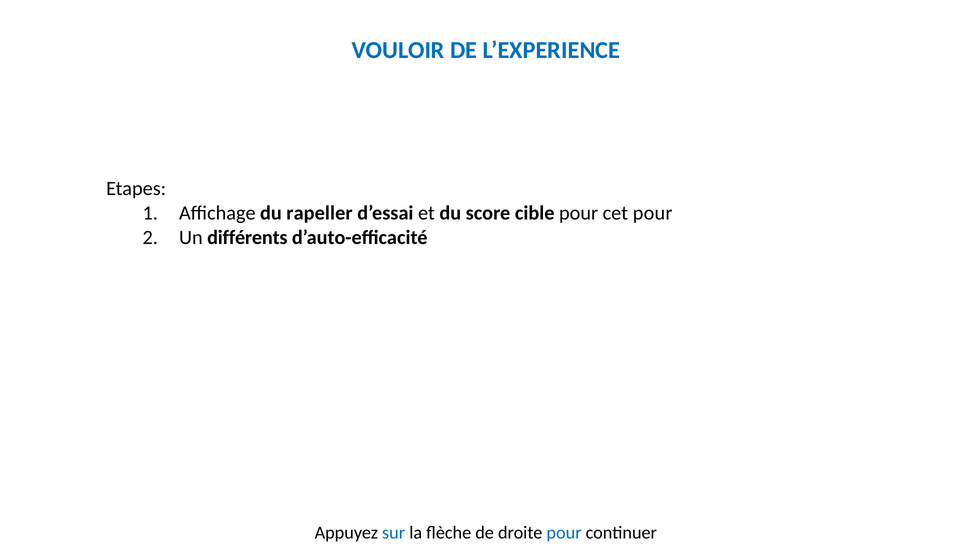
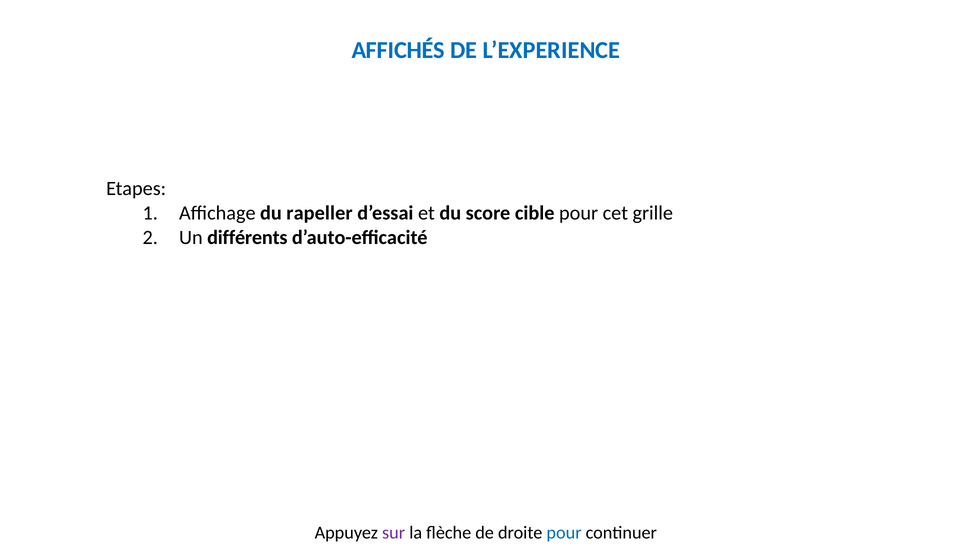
VOULOIR: VOULOIR -> AFFICHÉS
cet pour: pour -> grille
sur colour: blue -> purple
